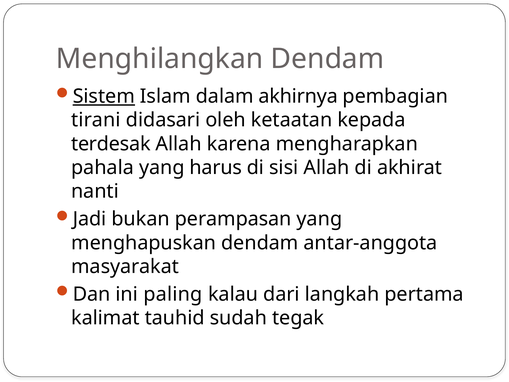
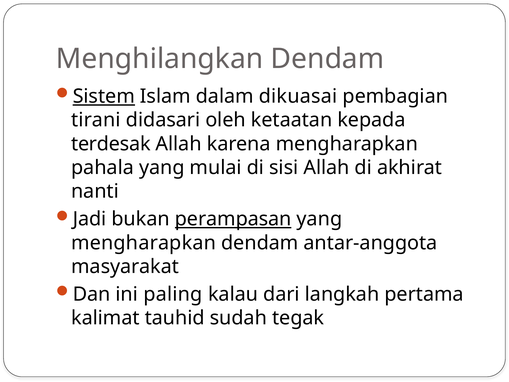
akhirnya: akhirnya -> dikuasai
harus: harus -> mulai
perampasan underline: none -> present
menghapuskan at (144, 243): menghapuskan -> mengharapkan
